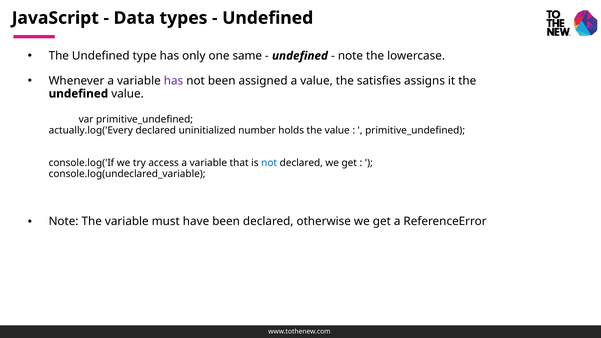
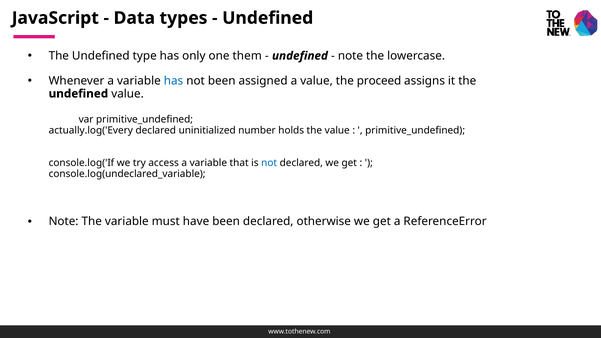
same: same -> them
has at (174, 81) colour: purple -> blue
satisfies: satisfies -> proceed
